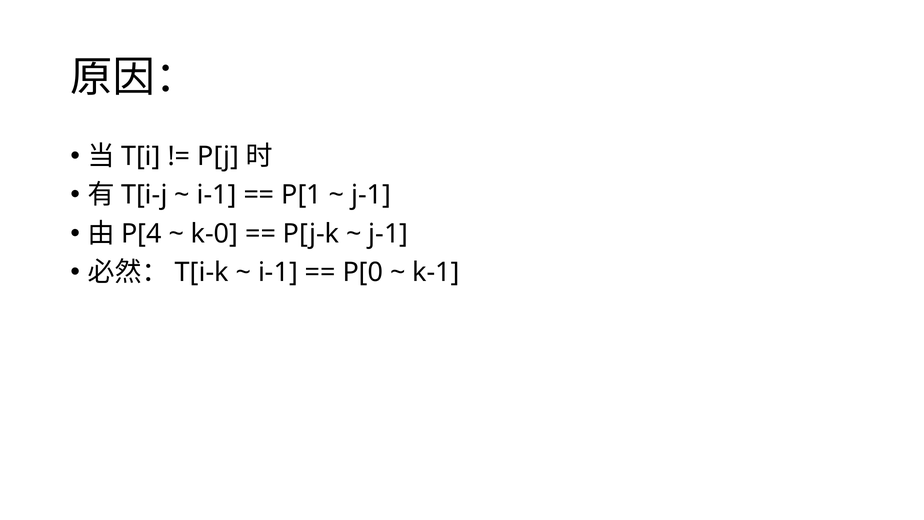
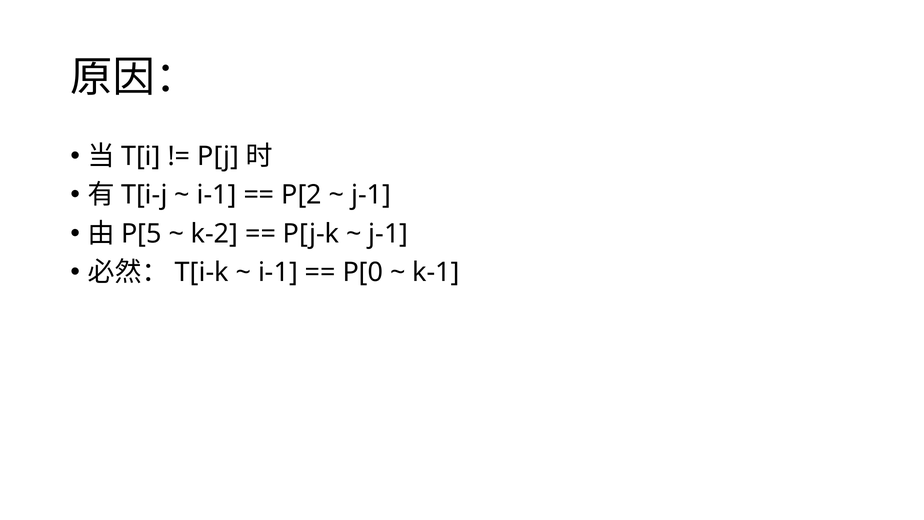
P[1: P[1 -> P[2
P[4: P[4 -> P[5
k-0: k-0 -> k-2
